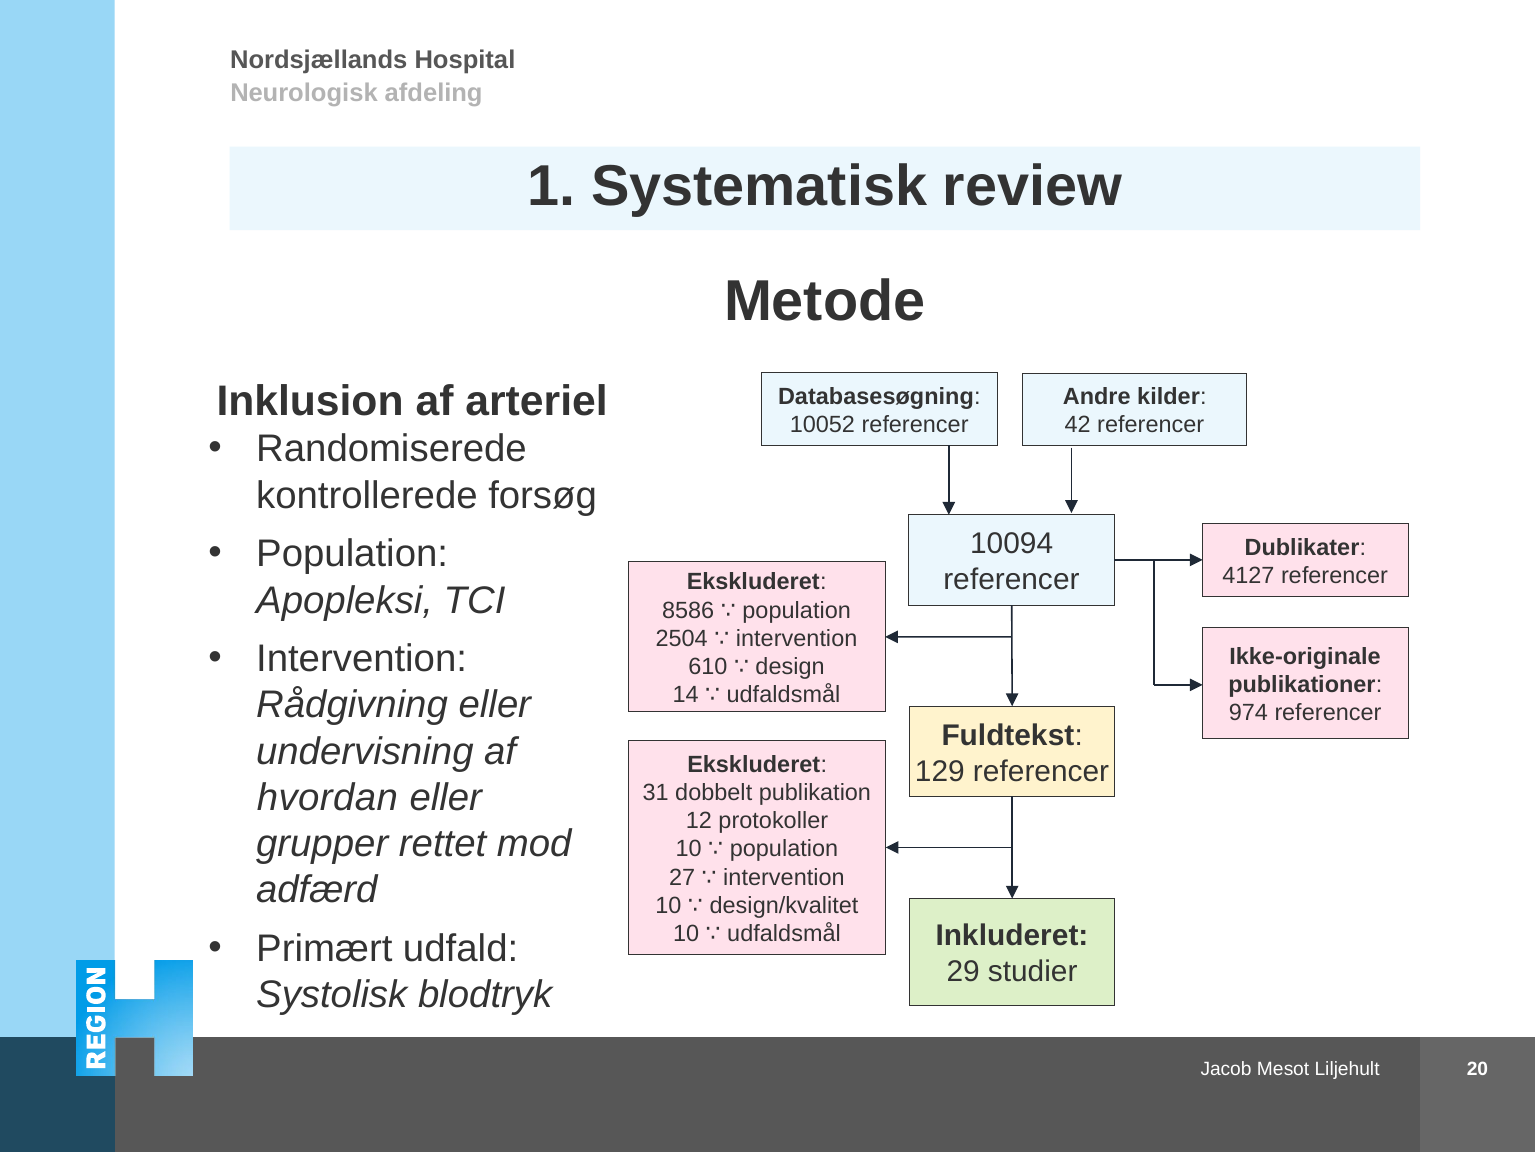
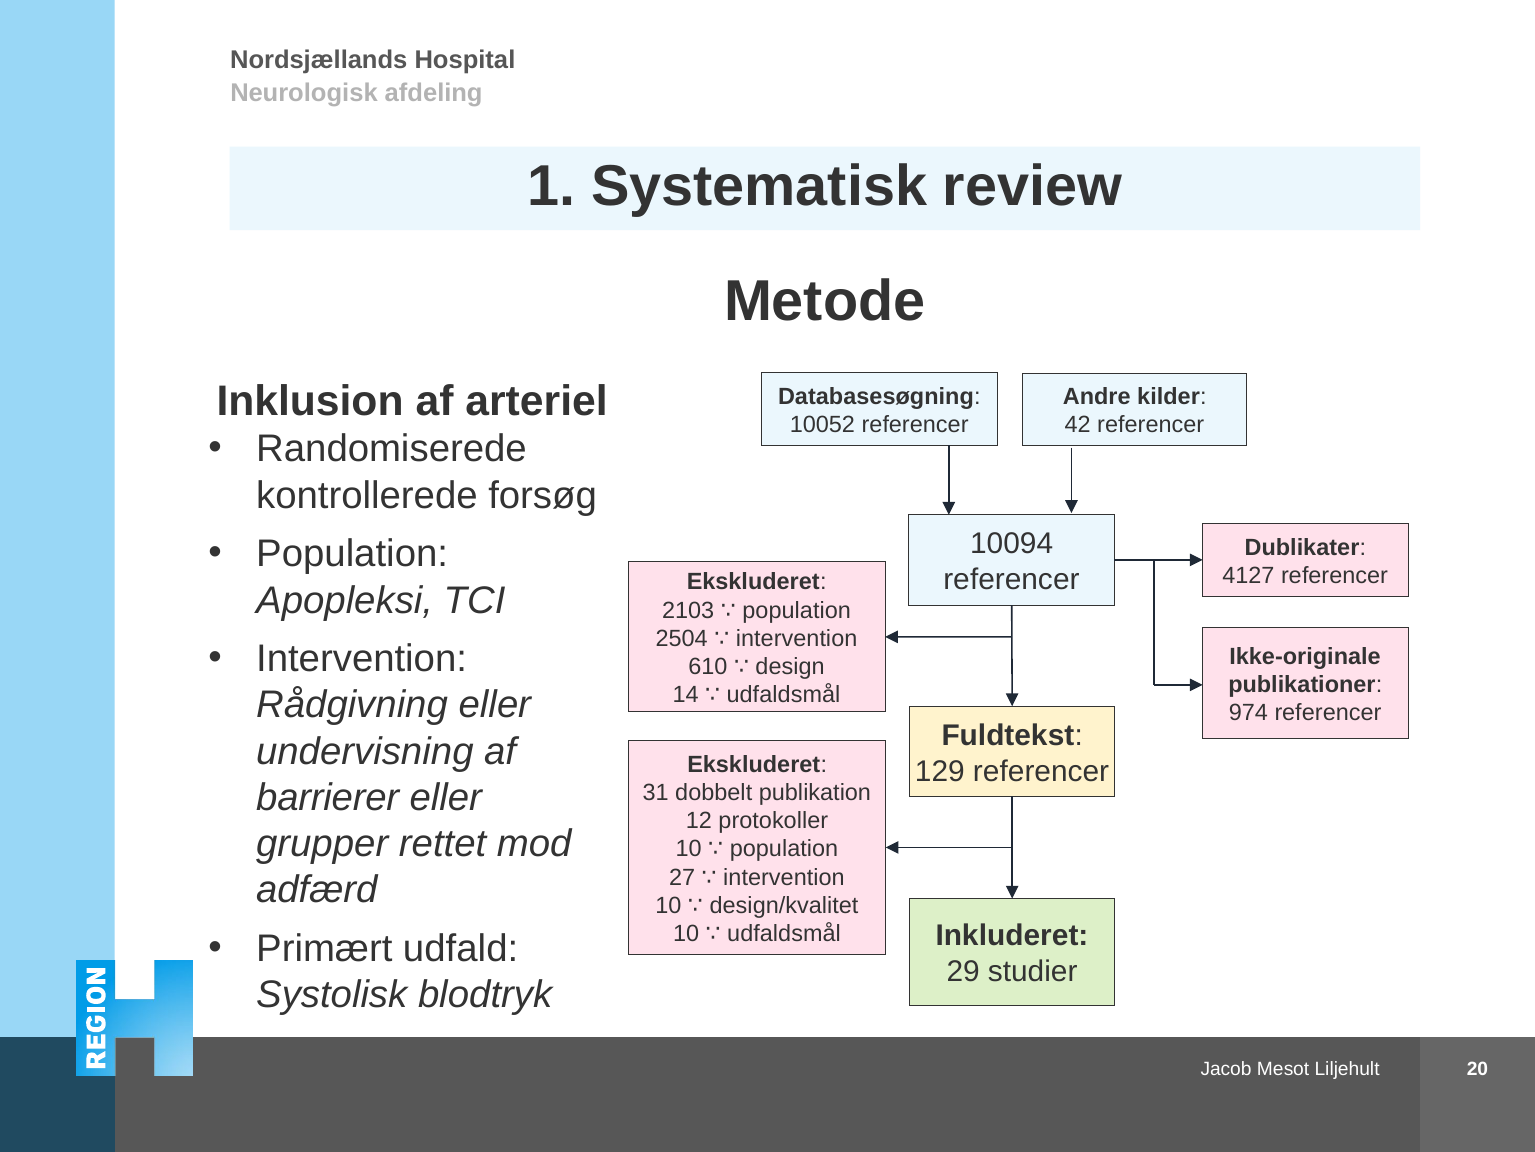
8586: 8586 -> 2103
hvordan: hvordan -> barrierer
